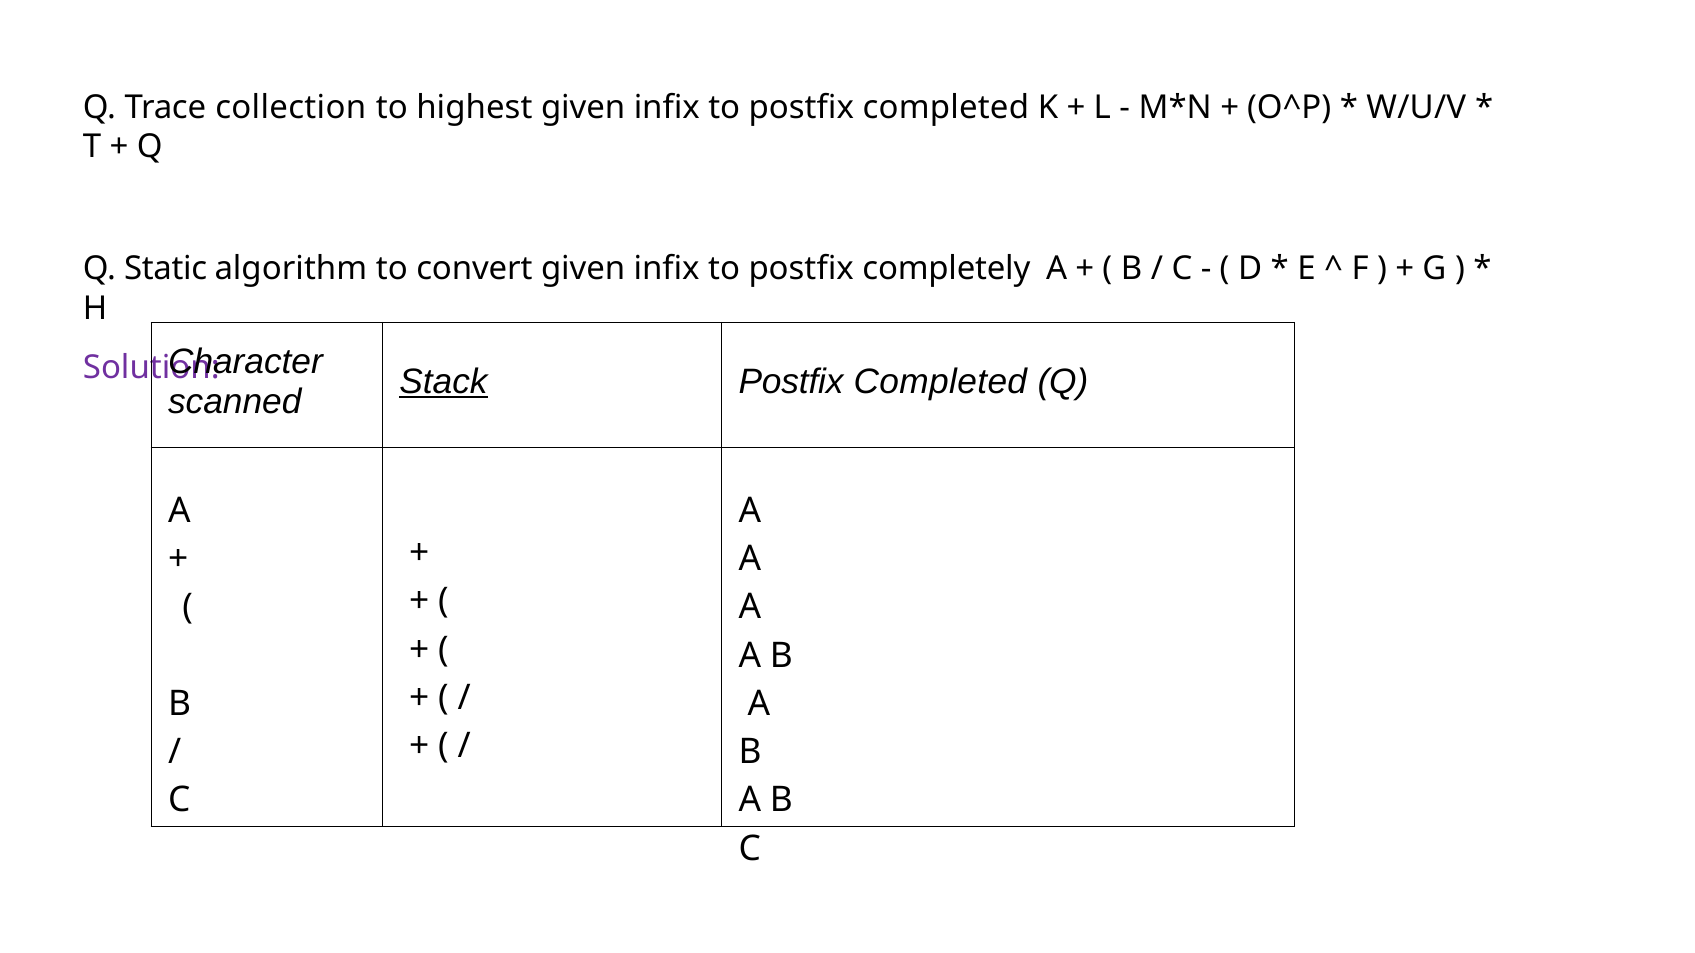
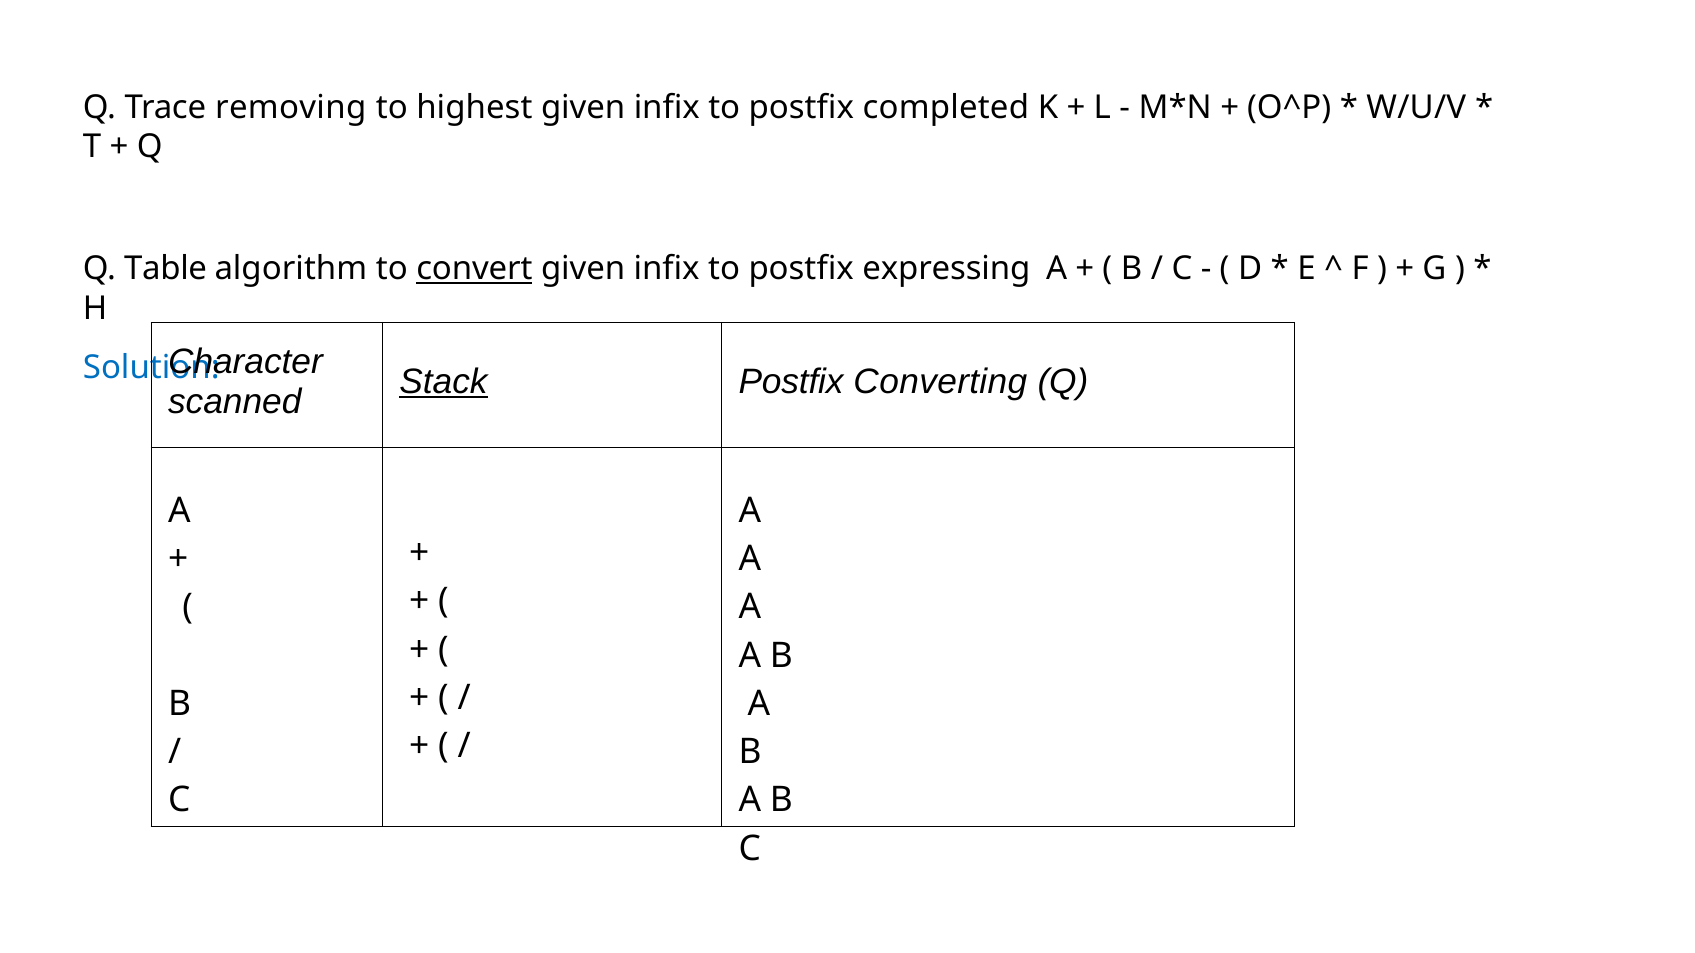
collection: collection -> removing
Static: Static -> Table
convert underline: none -> present
completely: completely -> expressing
Solution colour: purple -> blue
Completed at (940, 382): Completed -> Converting
